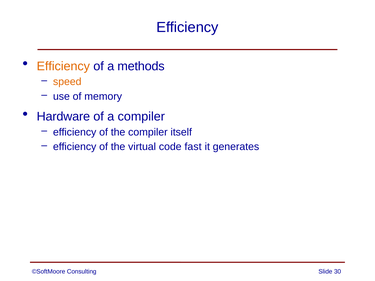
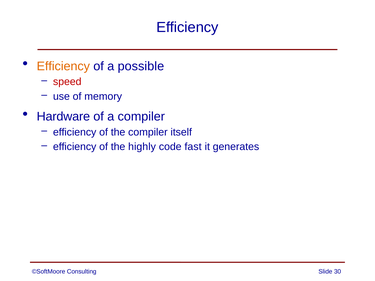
methods: methods -> possible
speed colour: orange -> red
virtual: virtual -> highly
